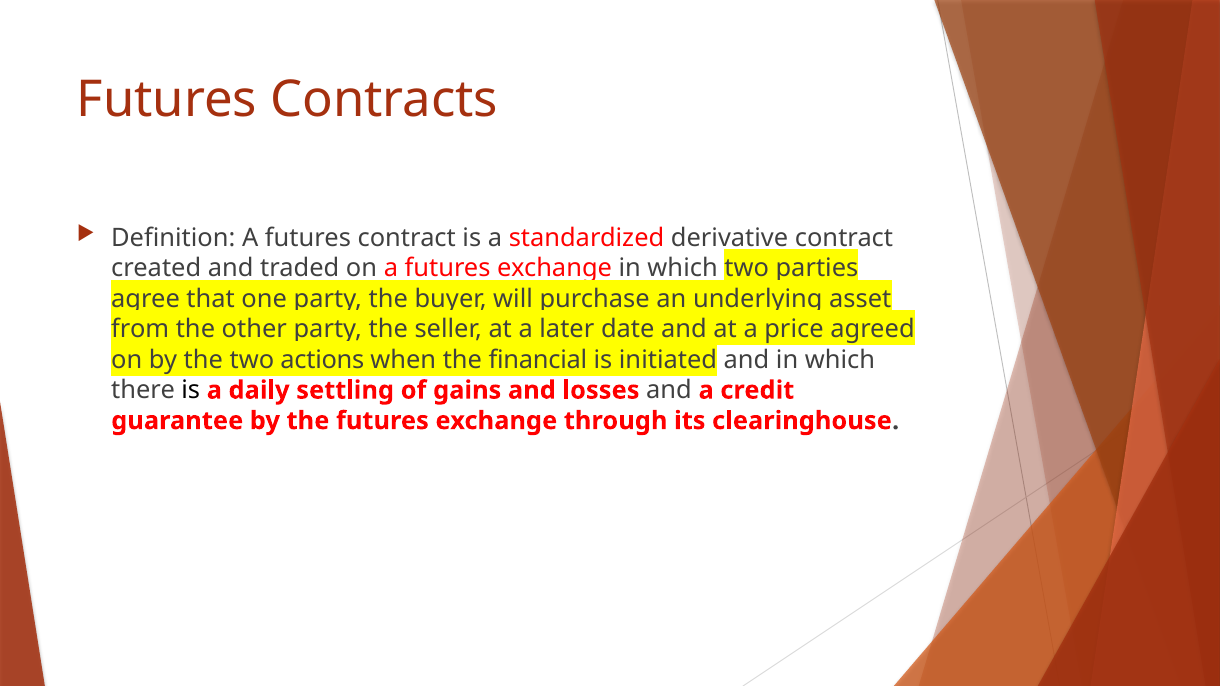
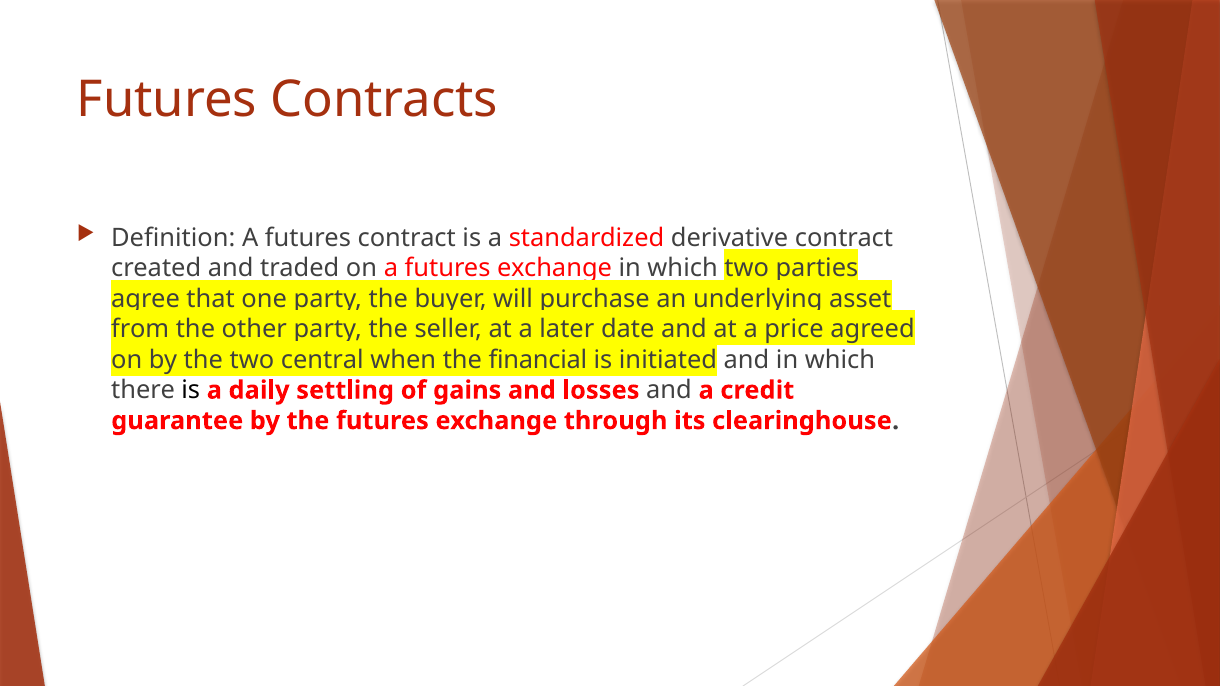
actions: actions -> central
